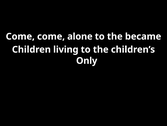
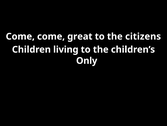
alone: alone -> great
became: became -> citizens
